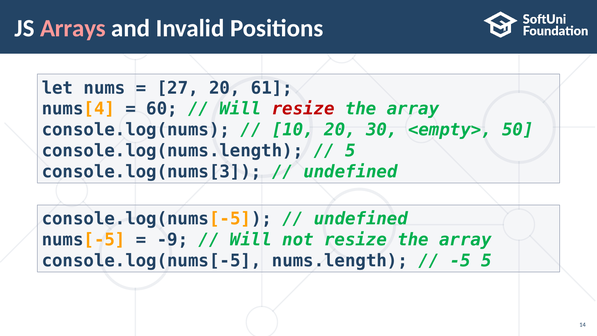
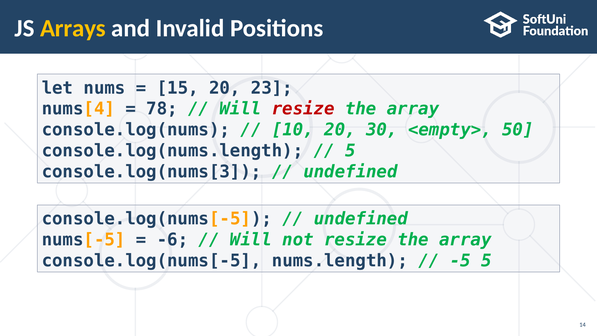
Arrays colour: pink -> yellow
27: 27 -> 15
61: 61 -> 23
60: 60 -> 78
-9: -9 -> -6
